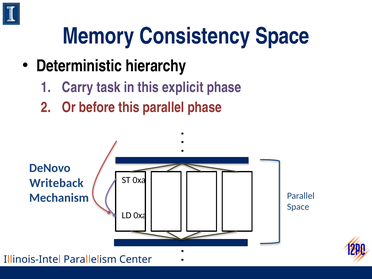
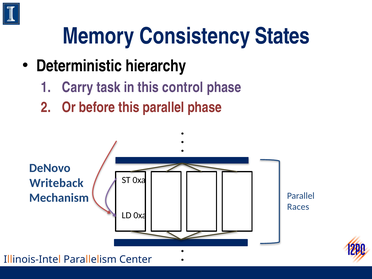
Consistency Space: Space -> States
explicit: explicit -> control
Space at (298, 207): Space -> Races
